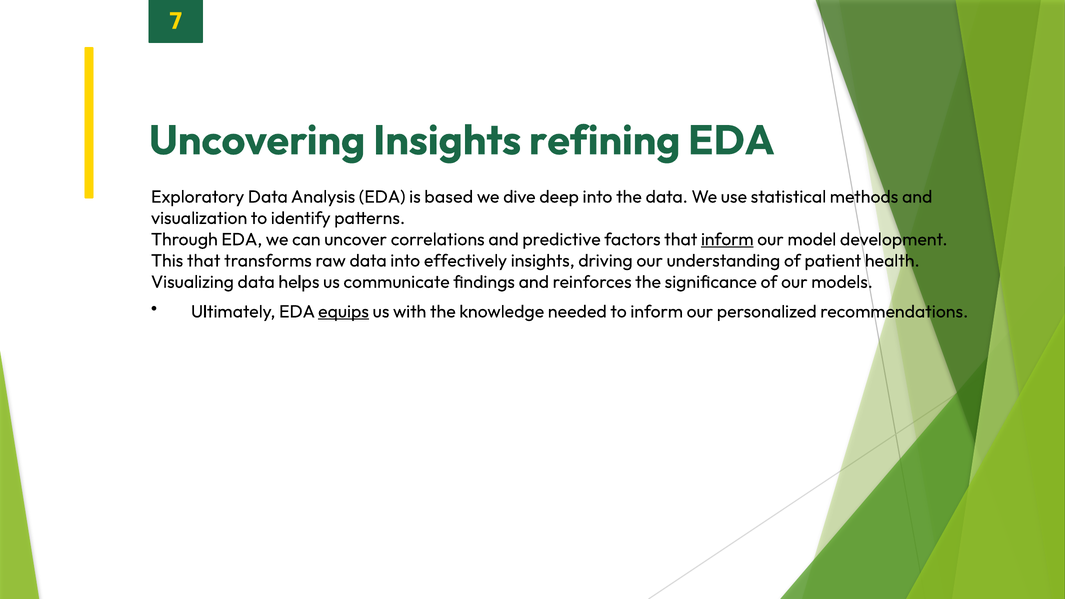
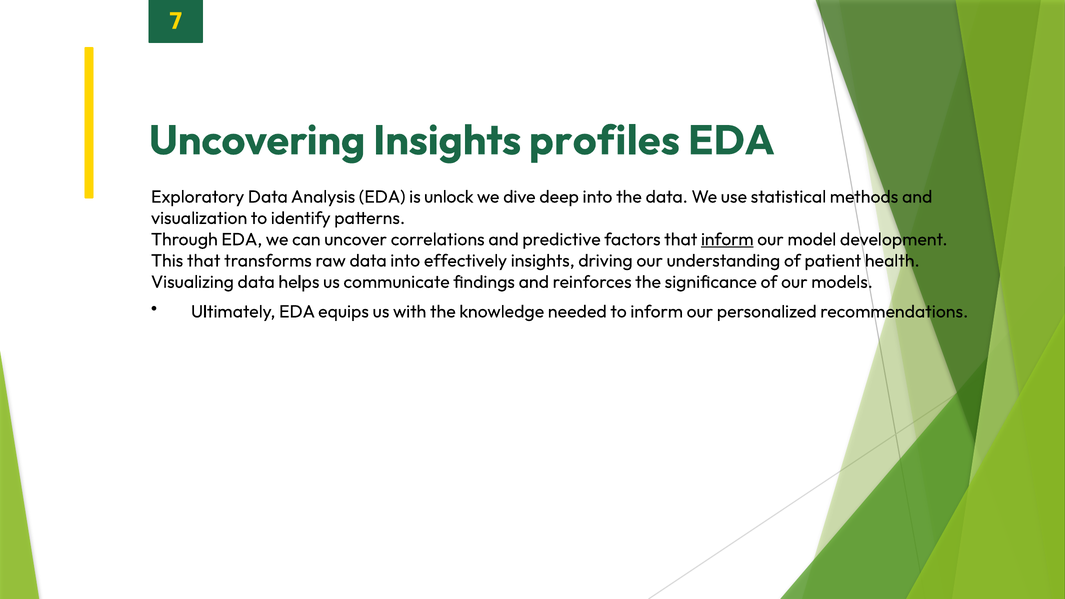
refining: refining -> profiles
based: based -> unlock
equips underline: present -> none
